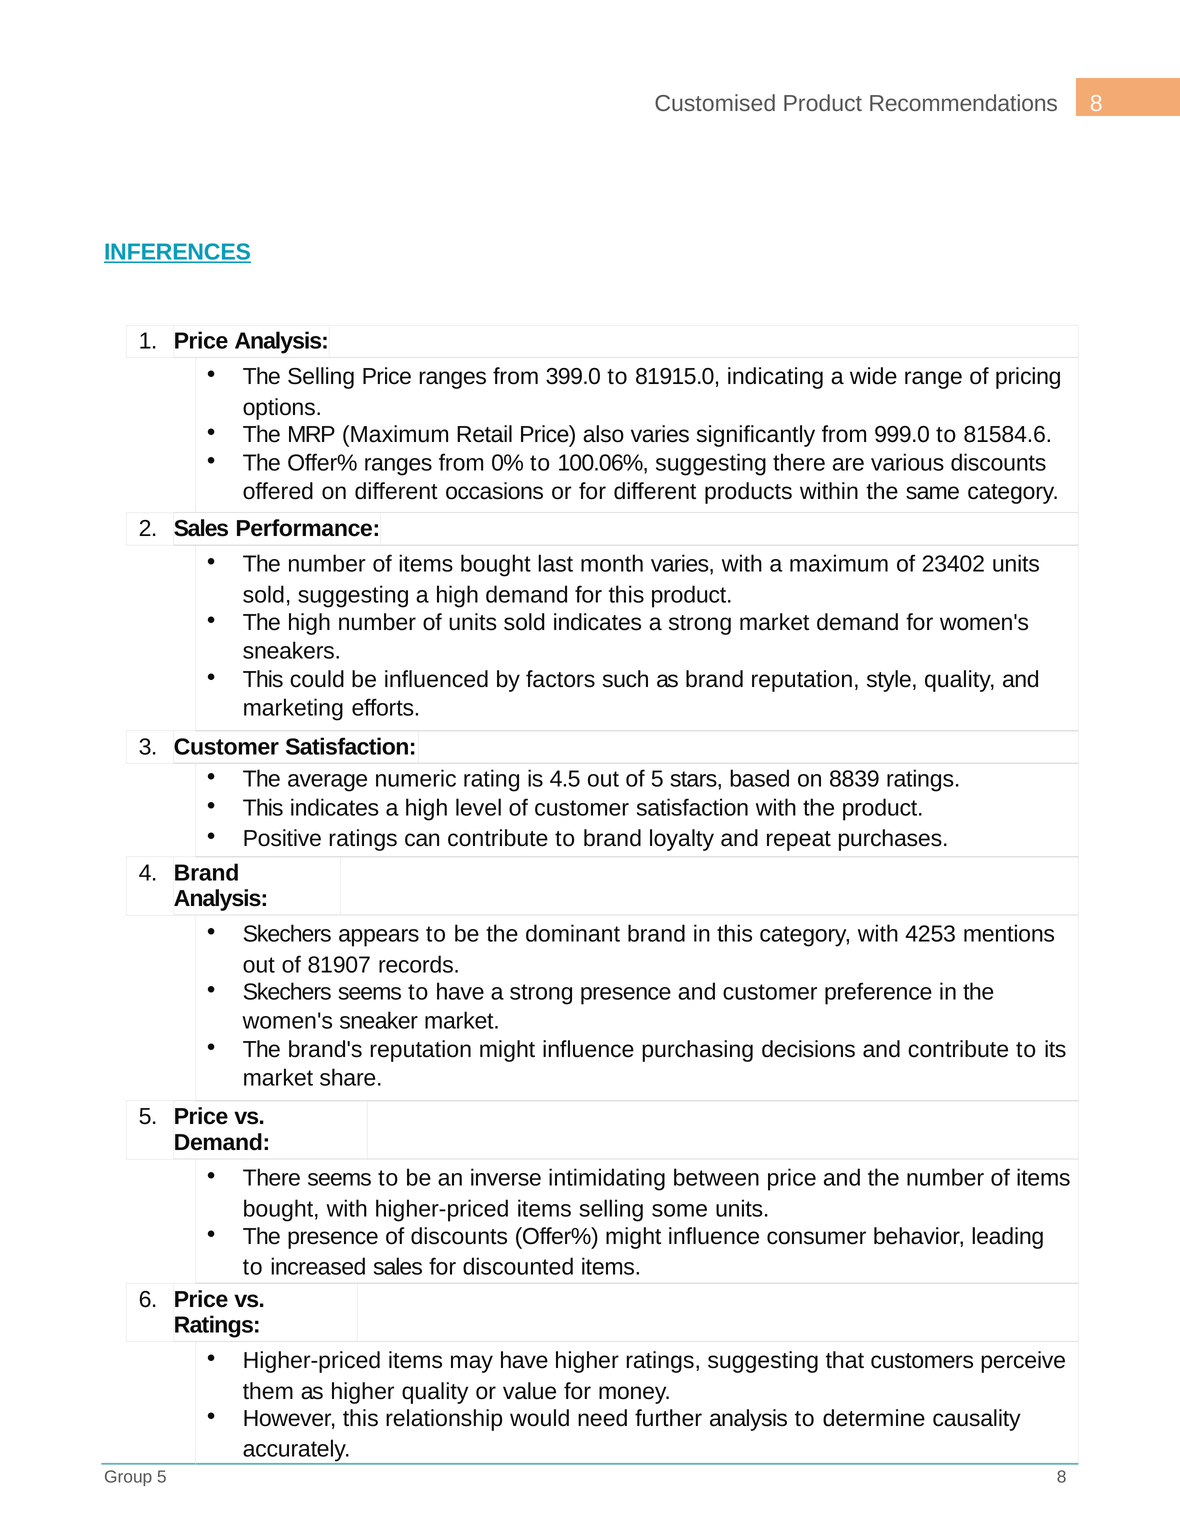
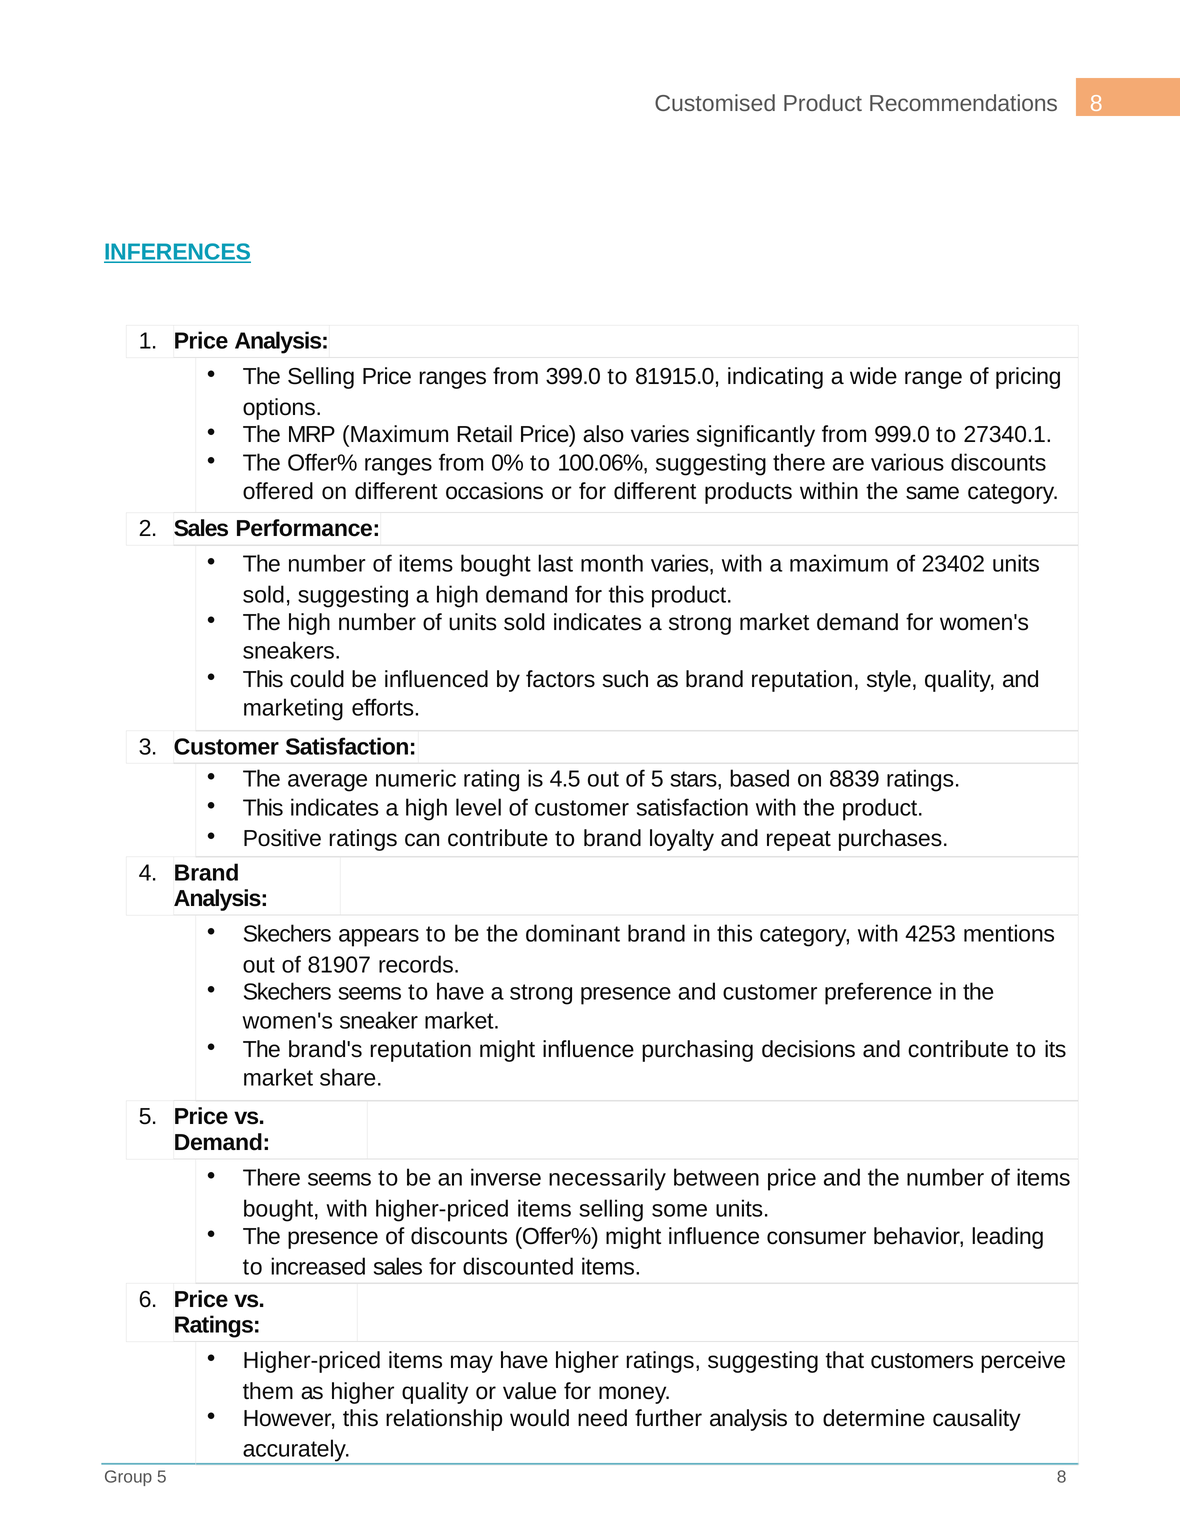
81584.6: 81584.6 -> 27340.1
intimidating: intimidating -> necessarily
